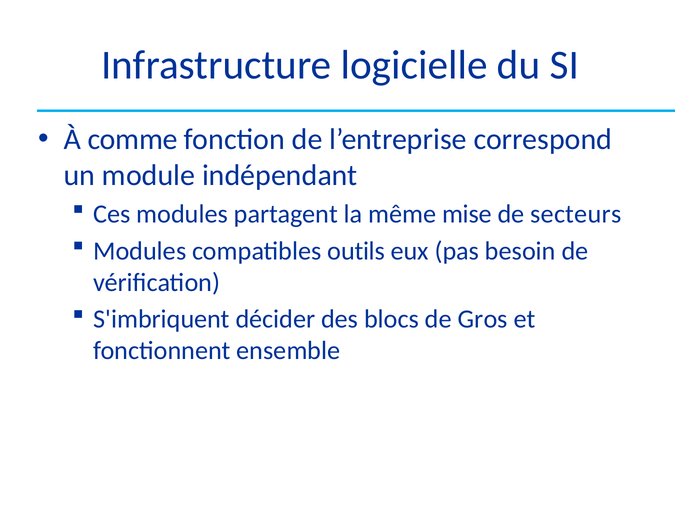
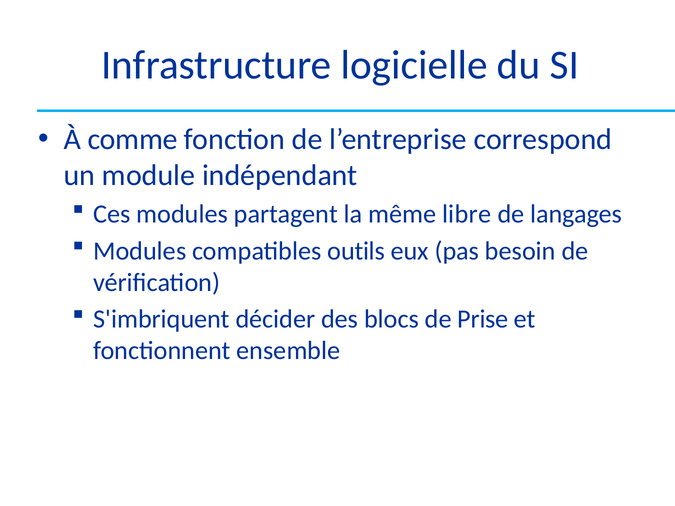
mise: mise -> libre
secteurs: secteurs -> langages
Gros: Gros -> Prise
